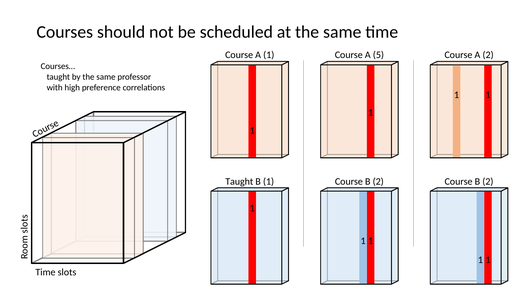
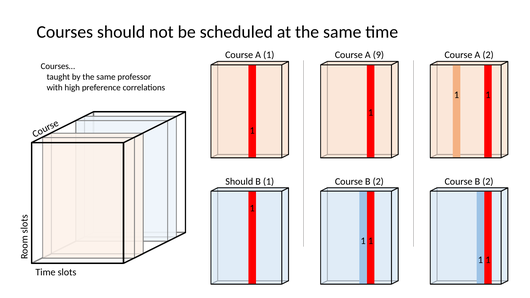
5: 5 -> 9
Taught at (239, 182): Taught -> Should
